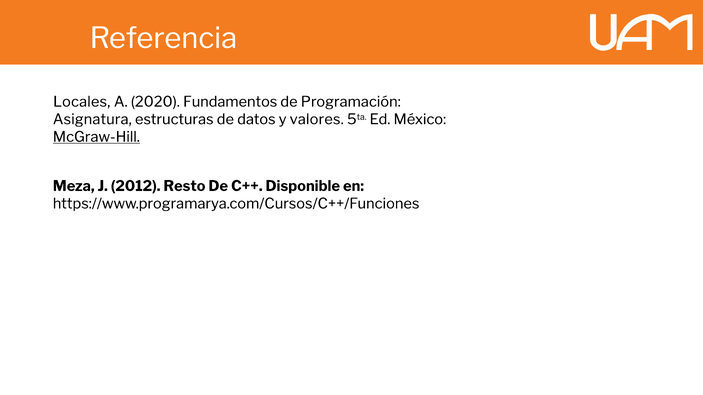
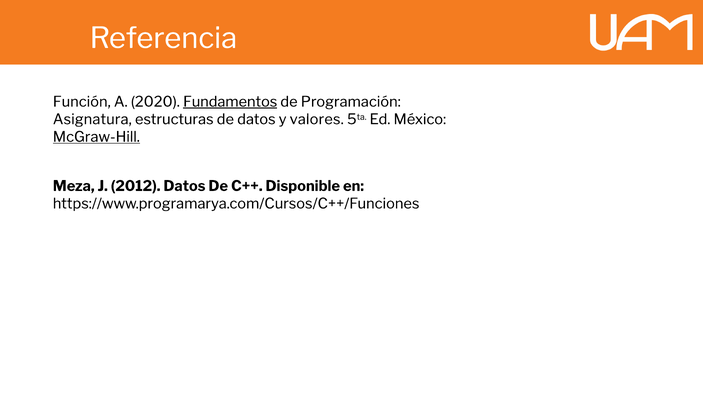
Locales: Locales -> Función
Fundamentos underline: none -> present
2012 Resto: Resto -> Datos
